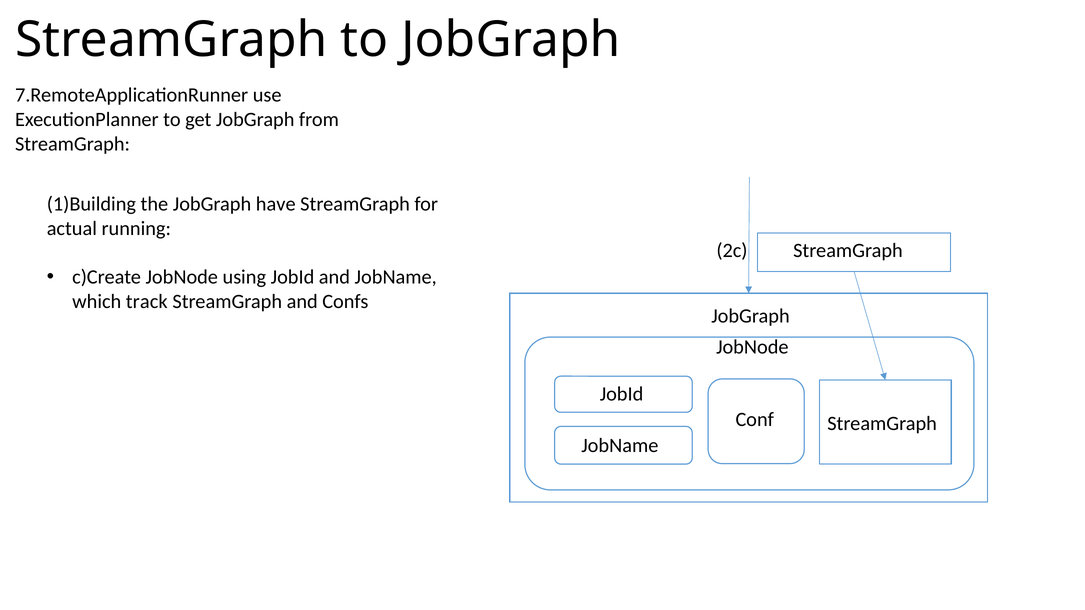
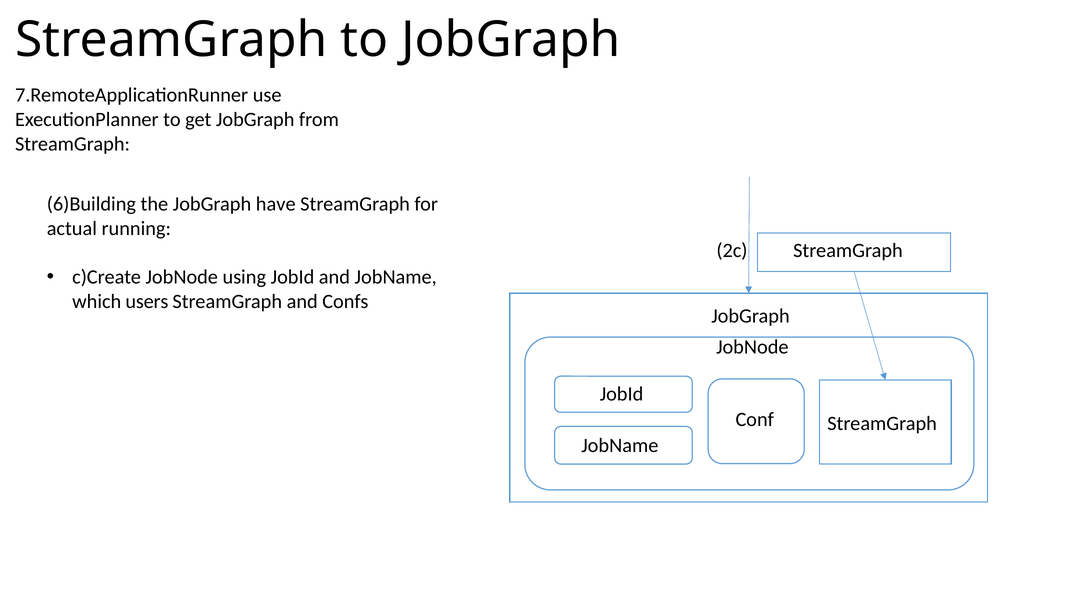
1)Building: 1)Building -> 6)Building
track: track -> users
